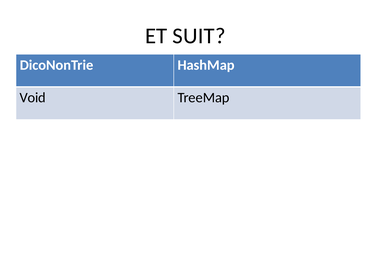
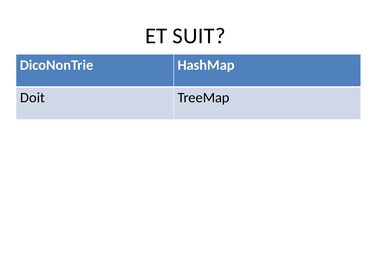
Void: Void -> Doit
